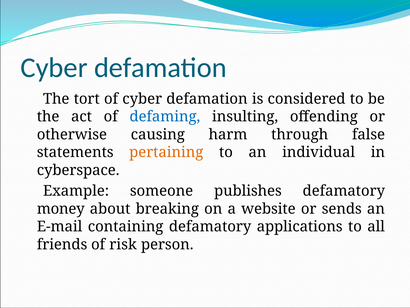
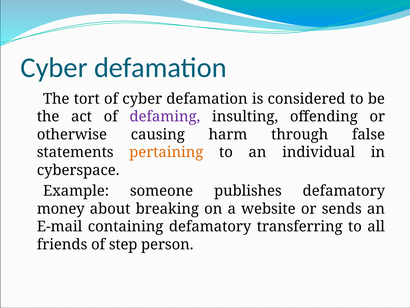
defaming colour: blue -> purple
applications: applications -> transferring
risk: risk -> step
